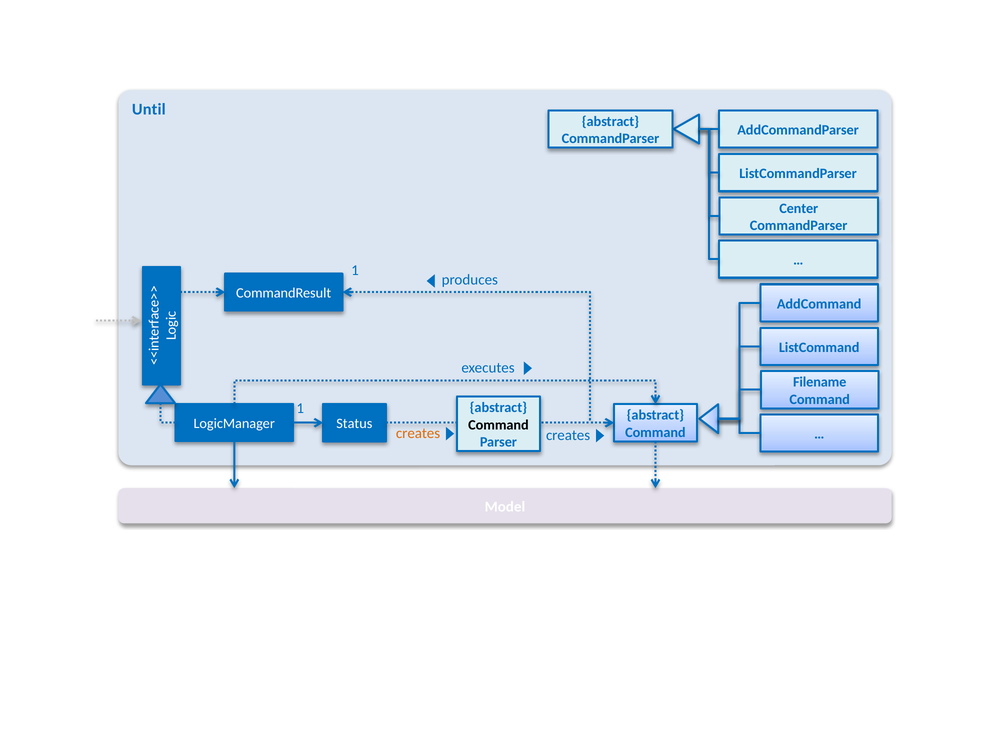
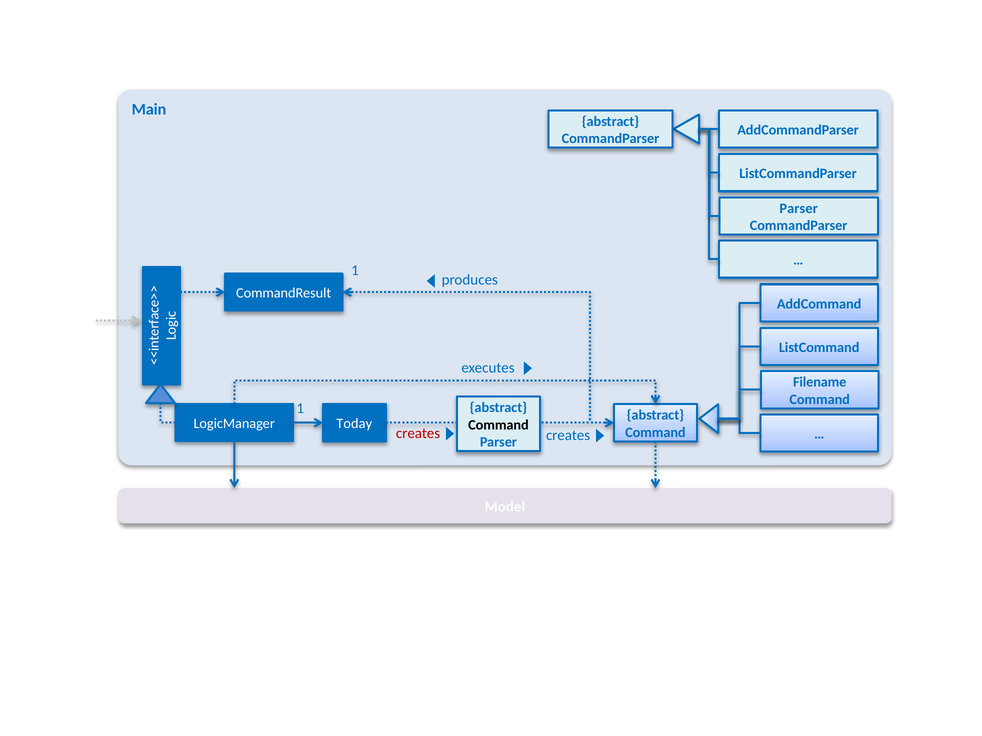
Until: Until -> Main
Center at (799, 208): Center -> Parser
Status: Status -> Today
creates at (418, 434) colour: orange -> red
